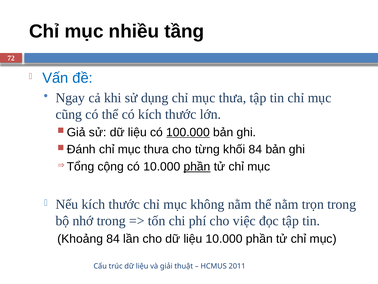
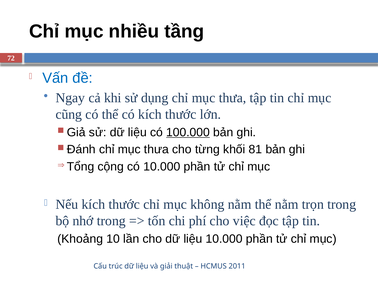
khối 84: 84 -> 81
phần at (197, 166) underline: present -> none
Khoảng 84: 84 -> 10
